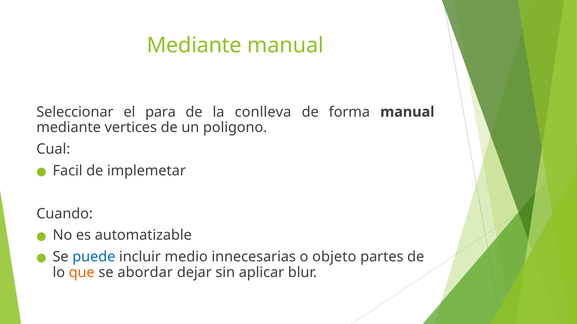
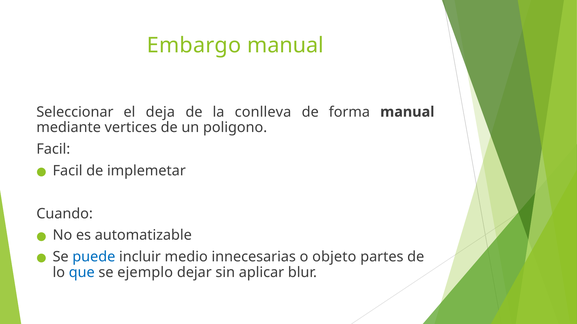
Mediante at (194, 46): Mediante -> Embargo
para: para -> deja
Cual at (53, 149): Cual -> Facil
que colour: orange -> blue
abordar: abordar -> ejemplo
